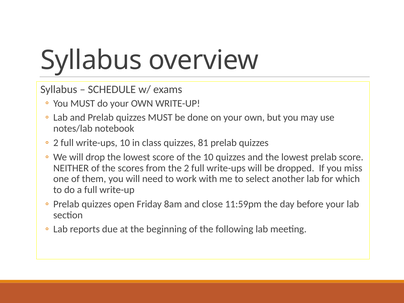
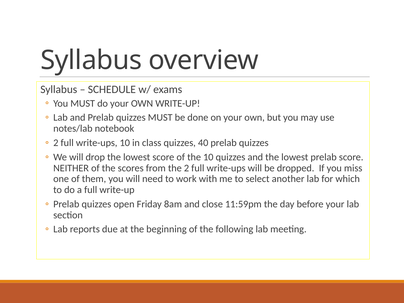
81: 81 -> 40
